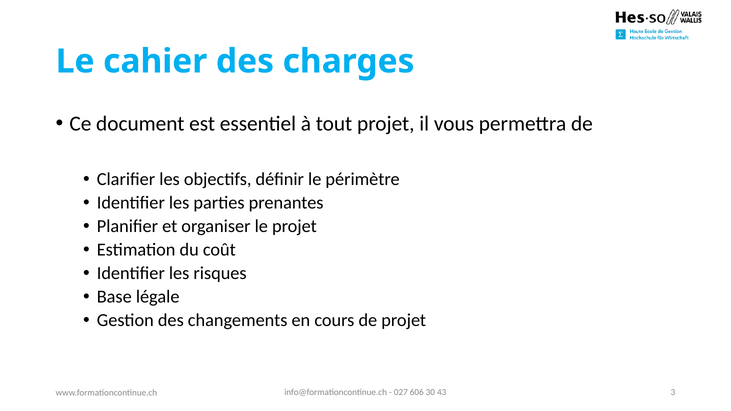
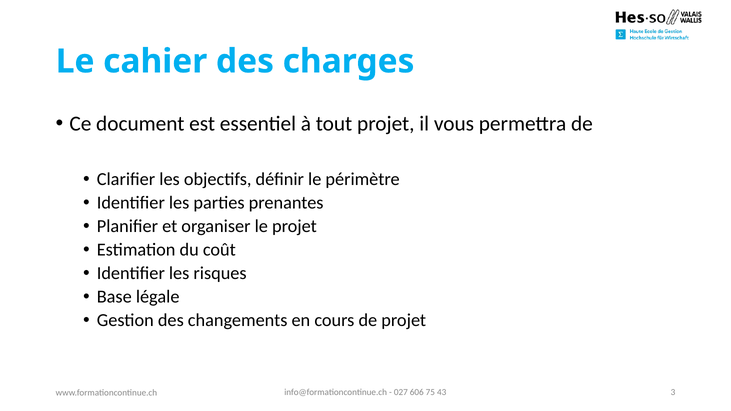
30: 30 -> 75
